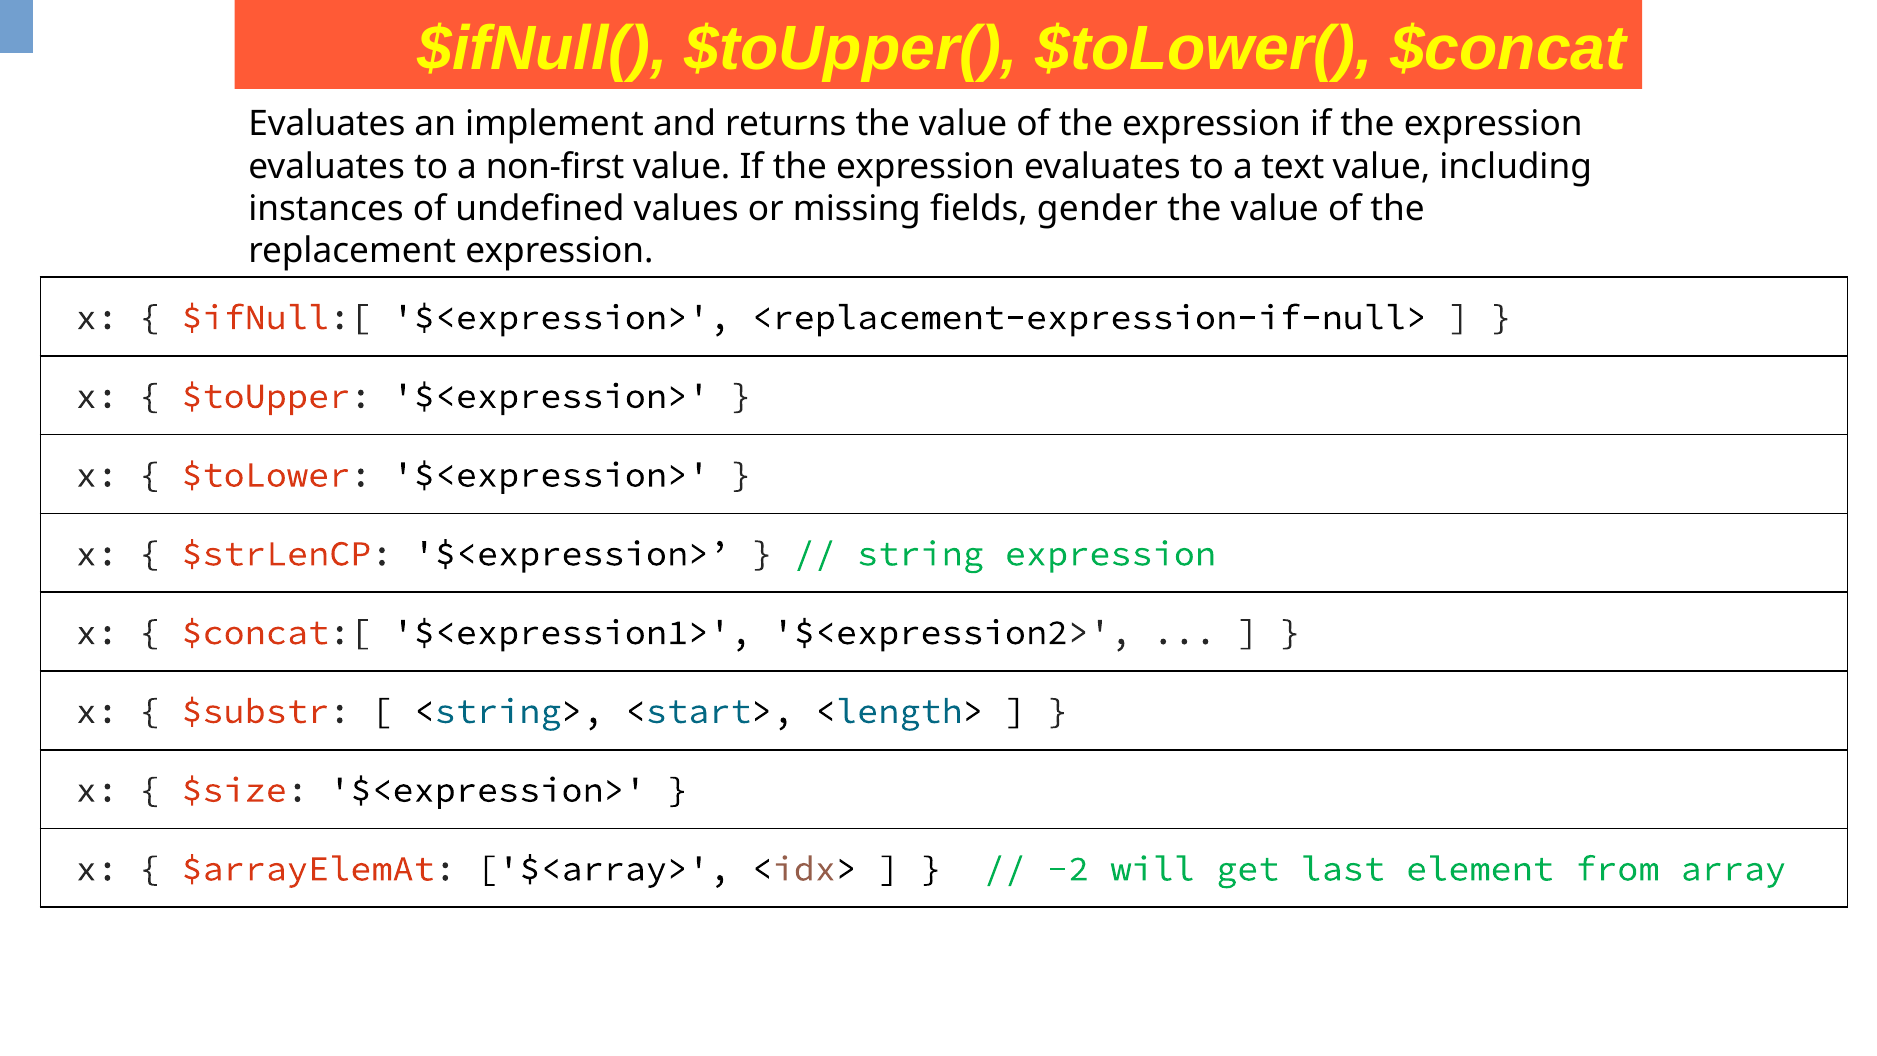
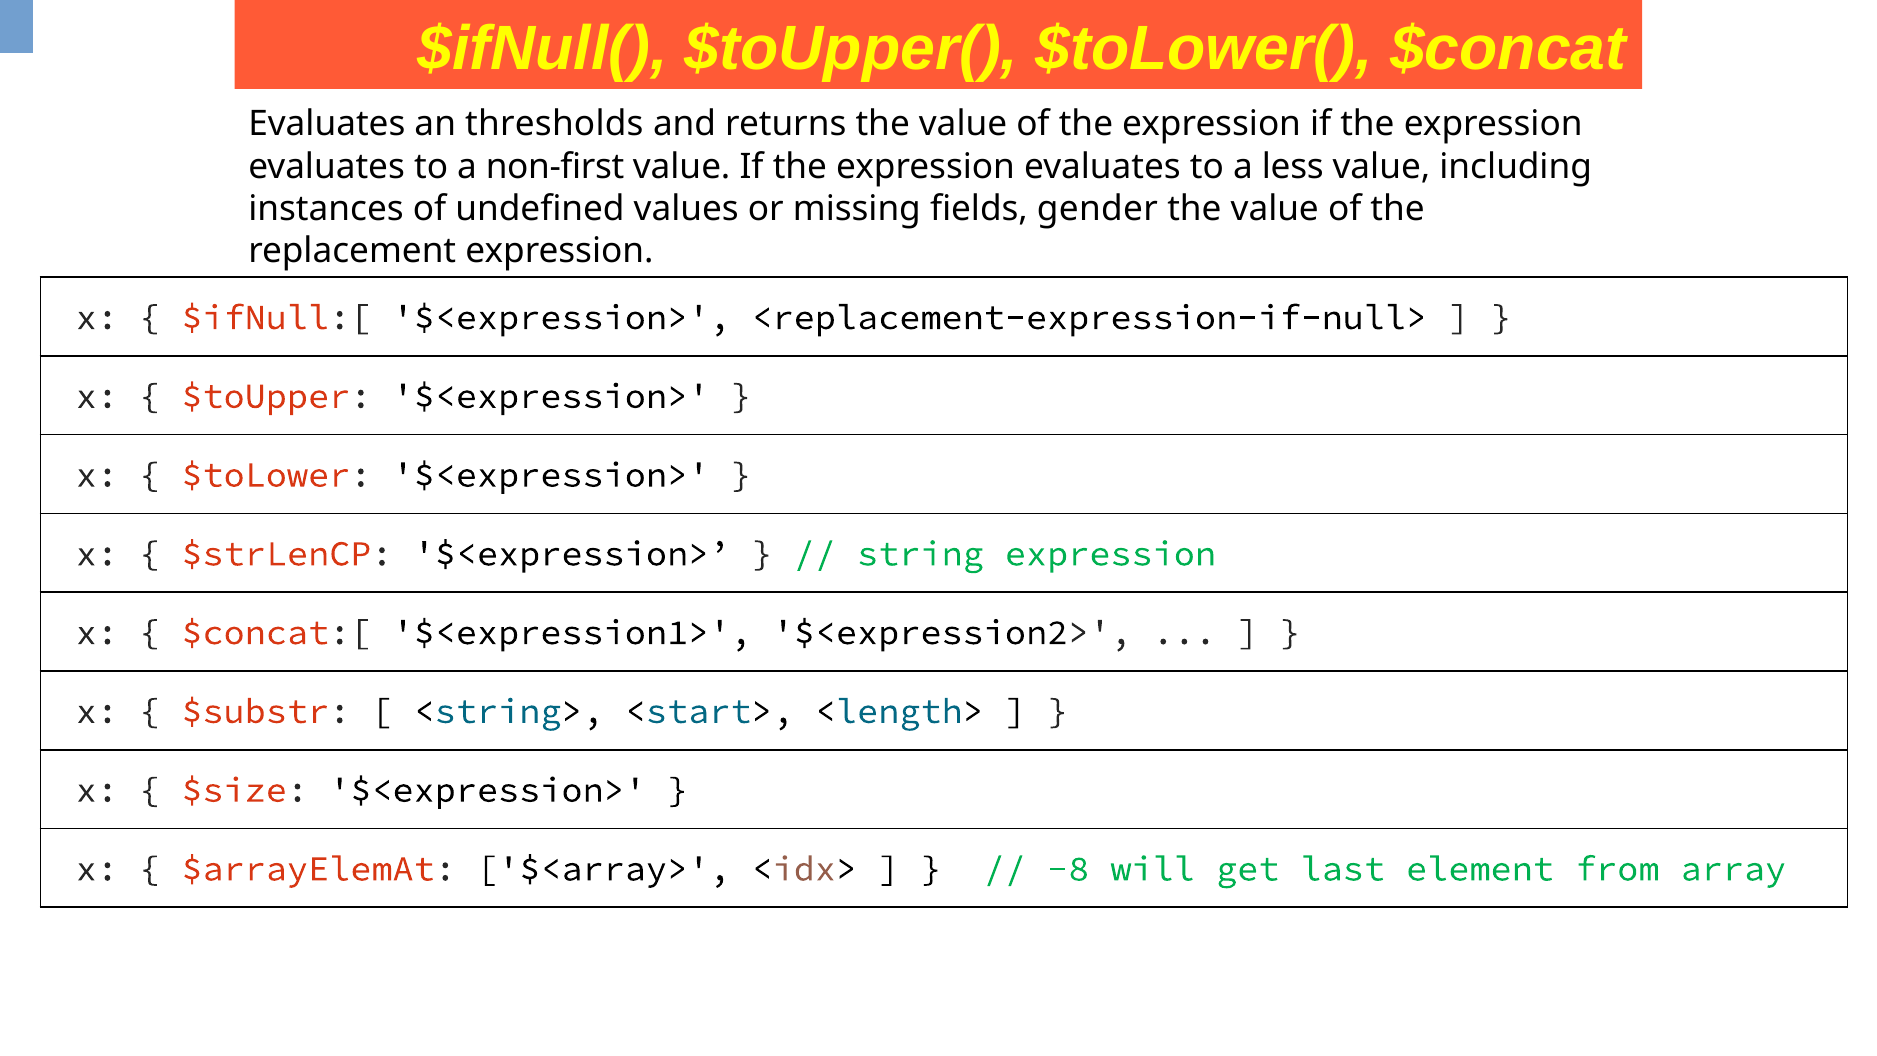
implement: implement -> thresholds
text: text -> less
-2: -2 -> -8
